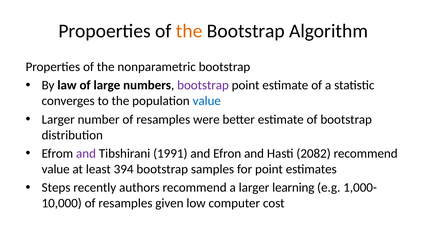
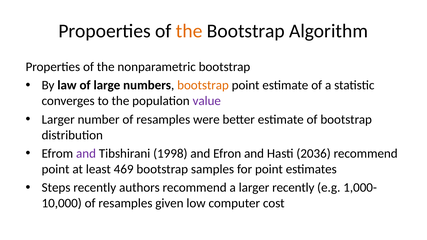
bootstrap at (203, 85) colour: purple -> orange
value at (207, 101) colour: blue -> purple
1991: 1991 -> 1998
2082: 2082 -> 2036
value at (56, 169): value -> point
394: 394 -> 469
larger learning: learning -> recently
